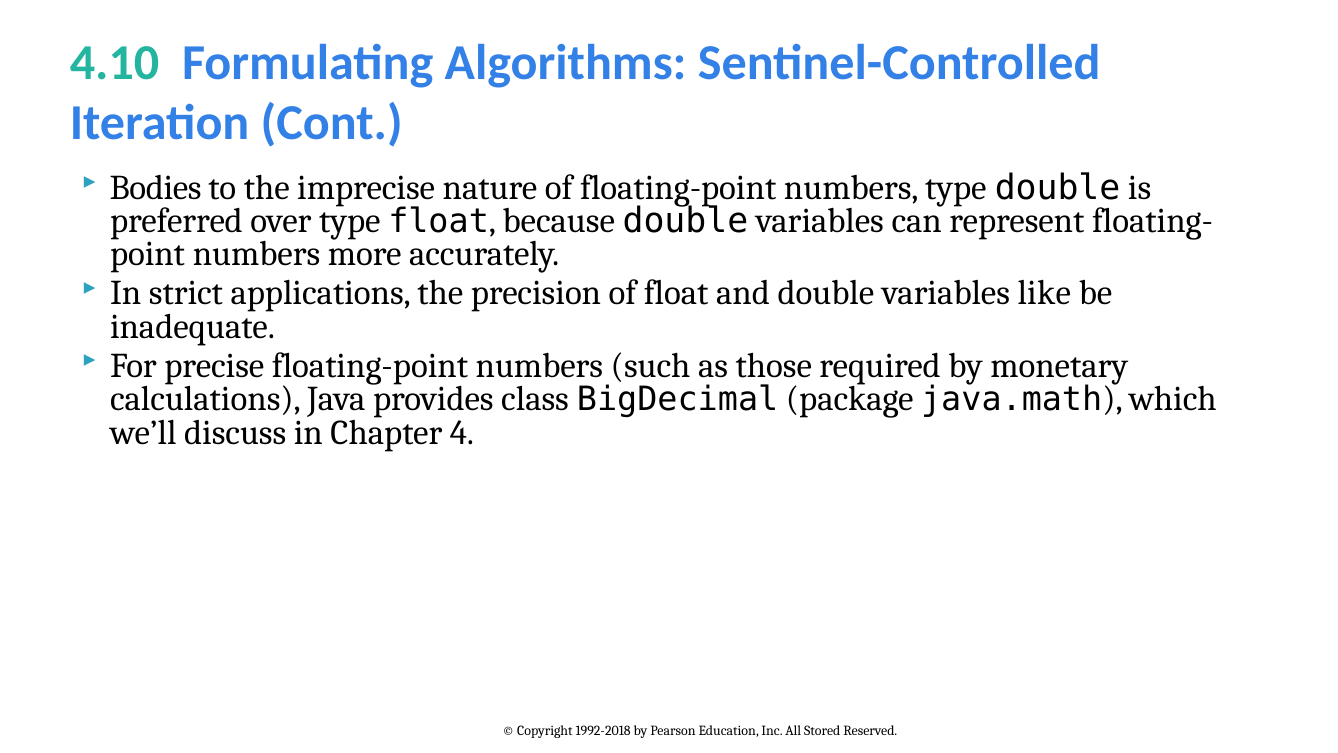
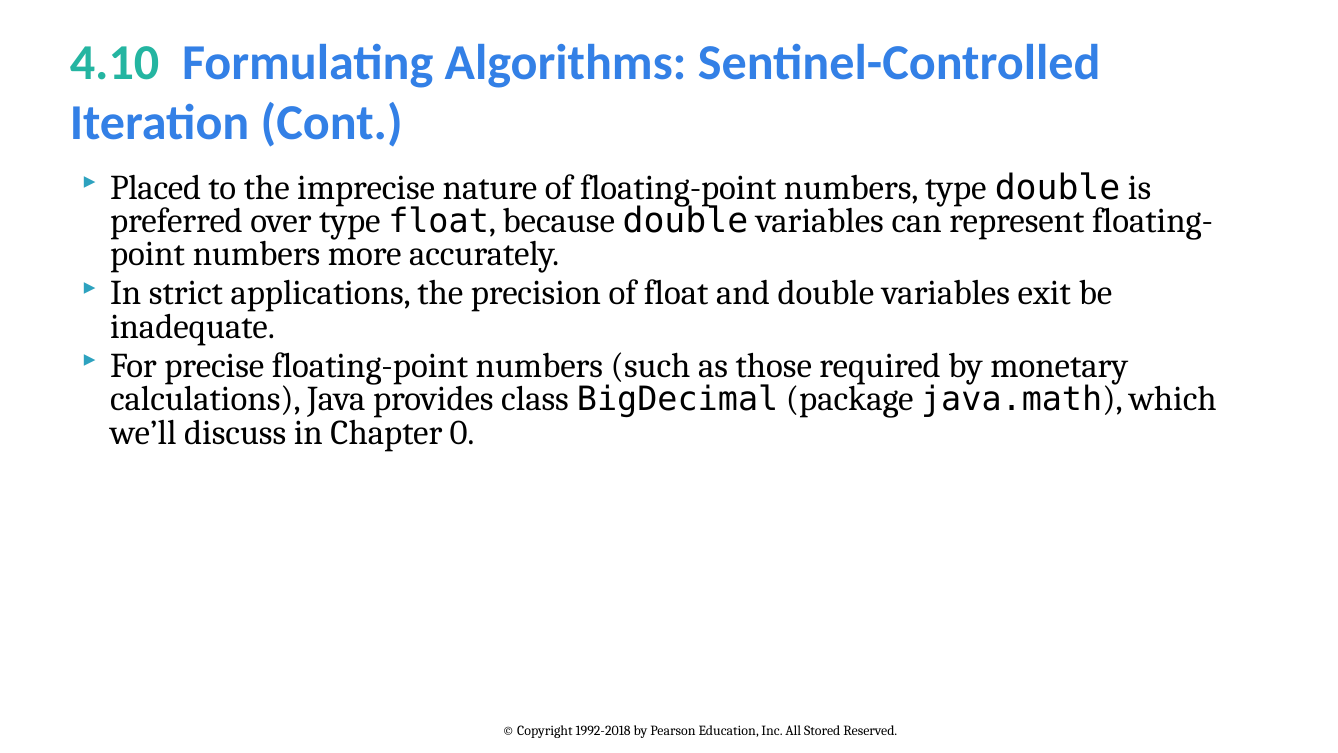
Bodies: Bodies -> Placed
like: like -> exit
4: 4 -> 0
